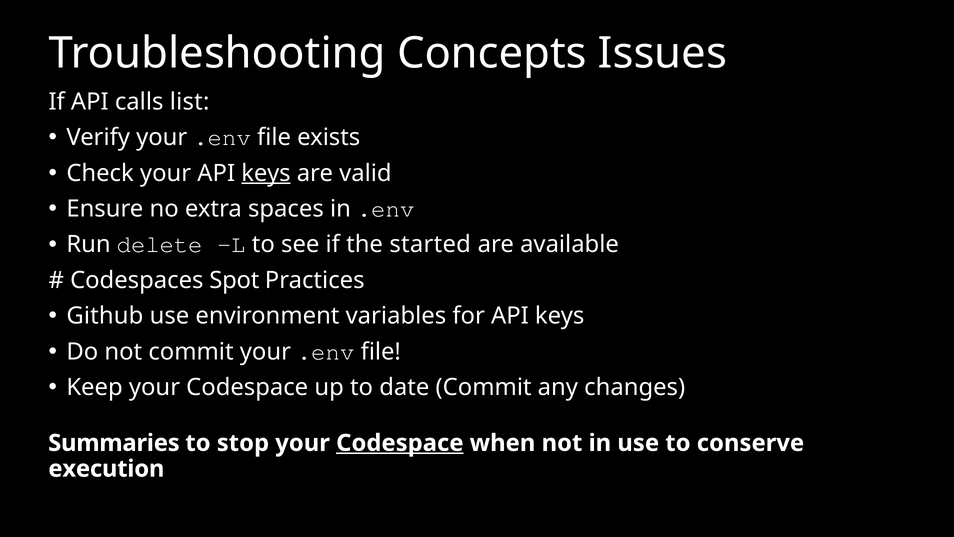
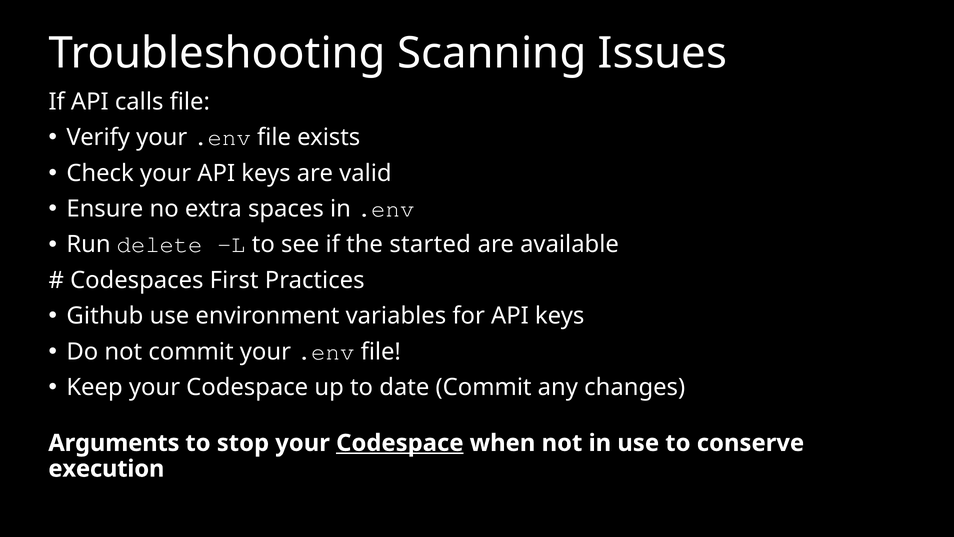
Concepts: Concepts -> Scanning
calls list: list -> file
keys at (266, 173) underline: present -> none
Spot: Spot -> First
Summaries: Summaries -> Arguments
